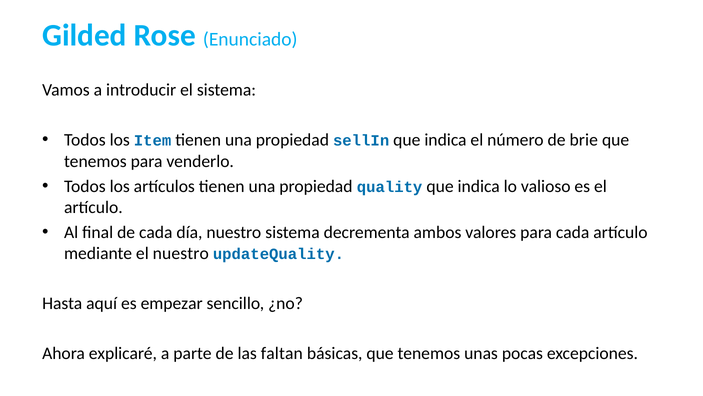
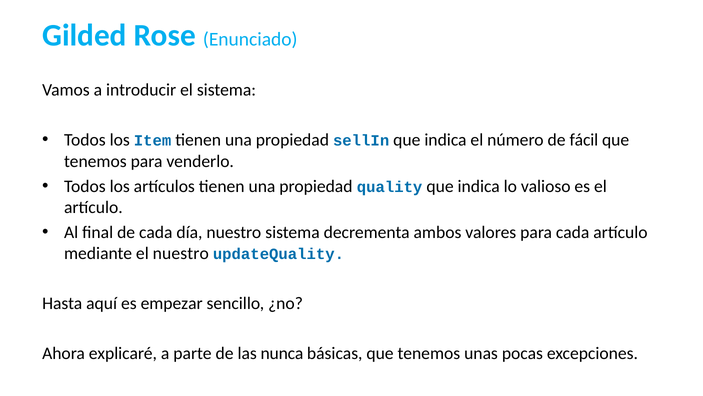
brie: brie -> fácil
faltan: faltan -> nunca
